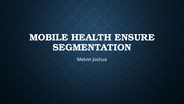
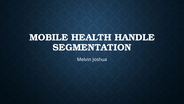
ENSURE: ENSURE -> HANDLE
